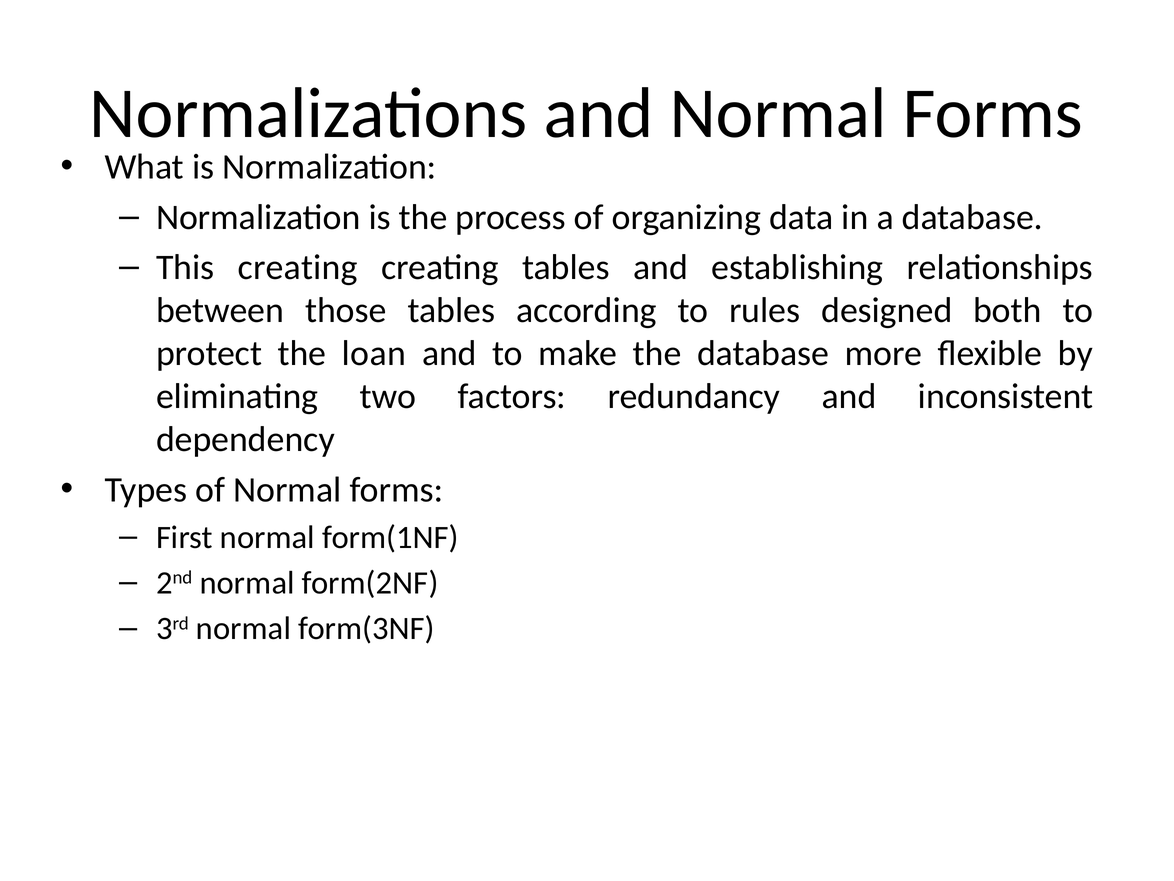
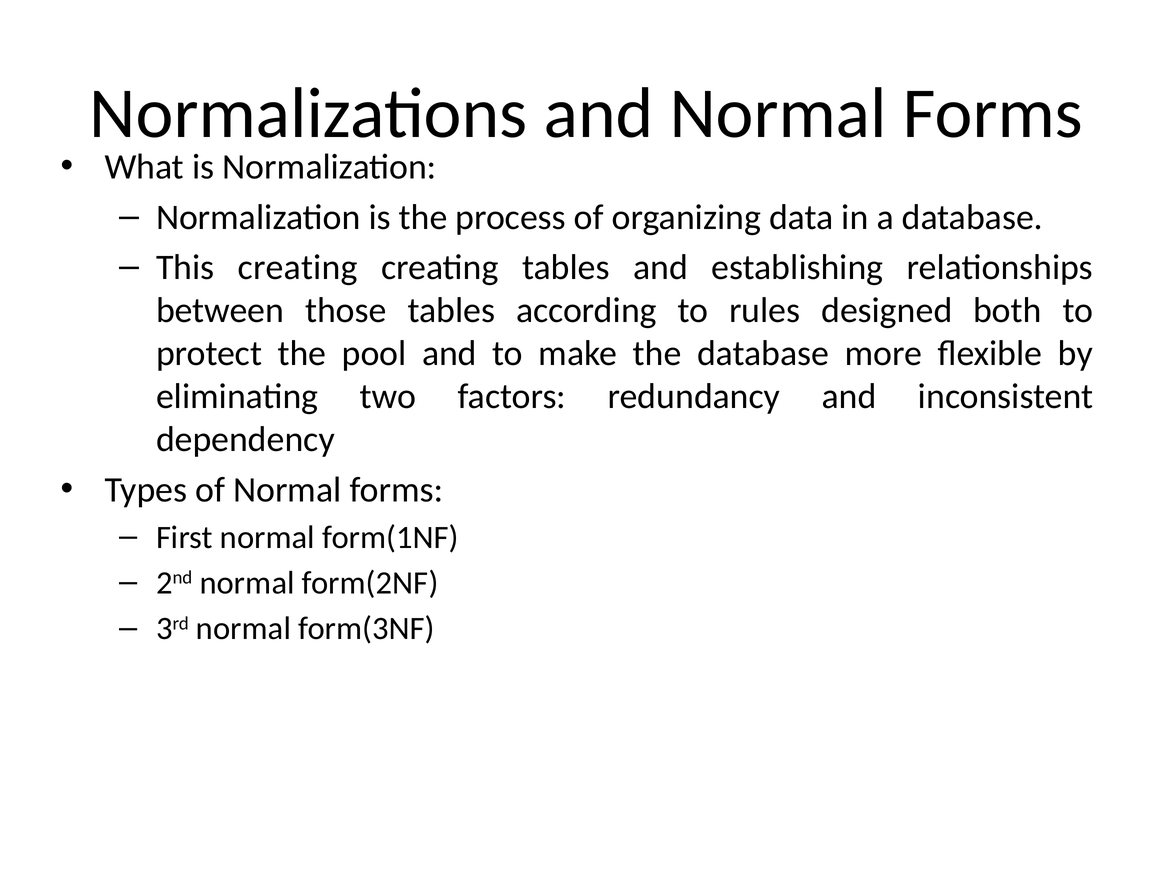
loan: loan -> pool
